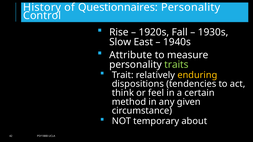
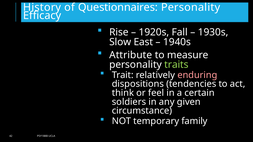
Control: Control -> Efficacy
enduring colour: yellow -> pink
method: method -> soldiers
about: about -> family
